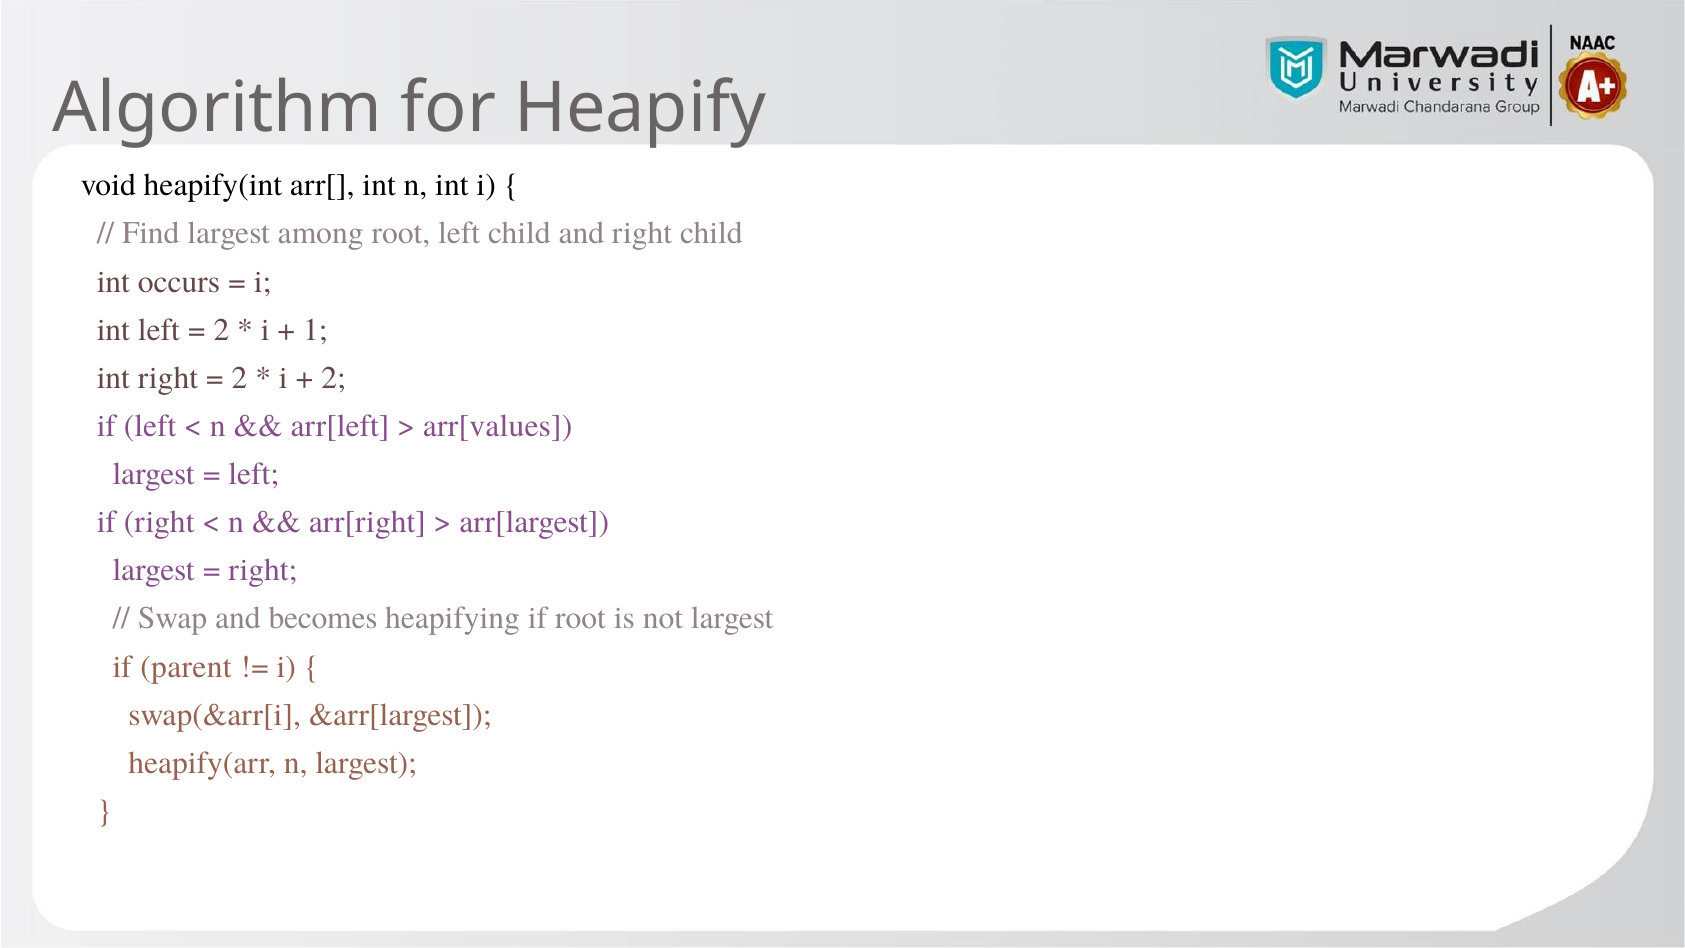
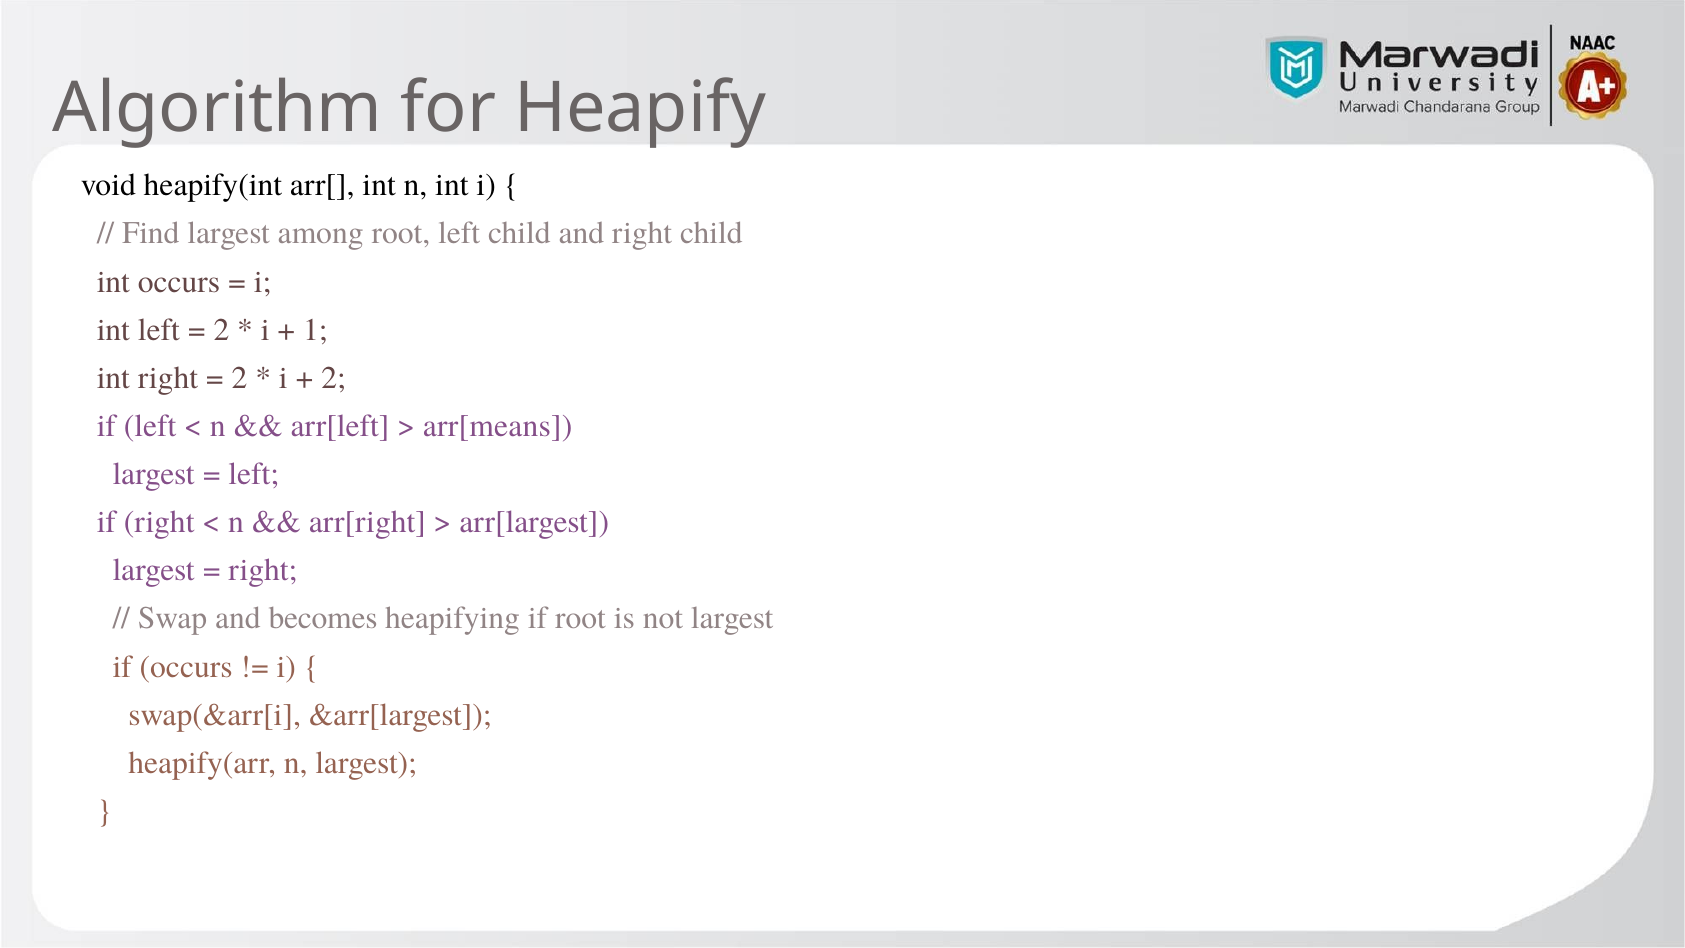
arr[values: arr[values -> arr[means
if parent: parent -> occurs
